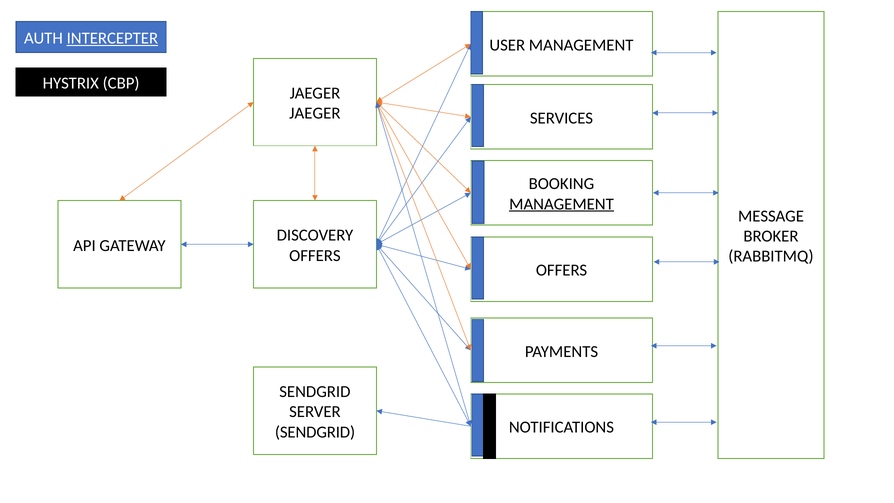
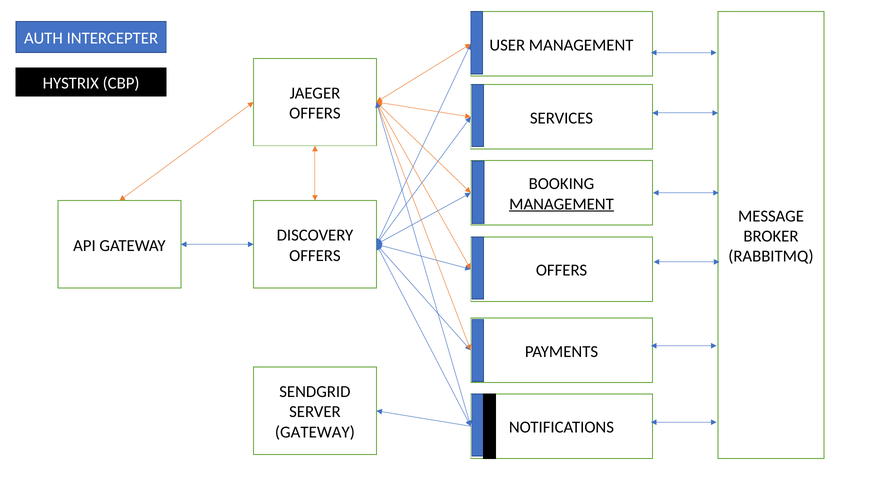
INTERCEPTER underline: present -> none
JAEGER at (315, 113): JAEGER -> OFFERS
SENDGRID at (315, 432): SENDGRID -> GATEWAY
